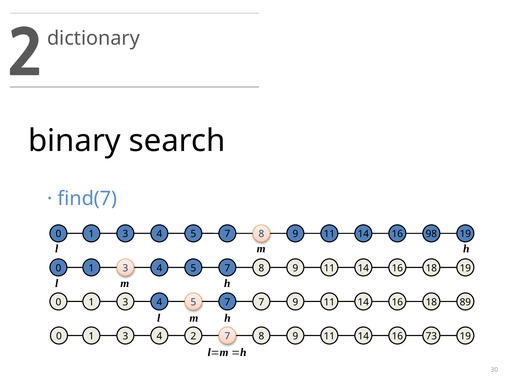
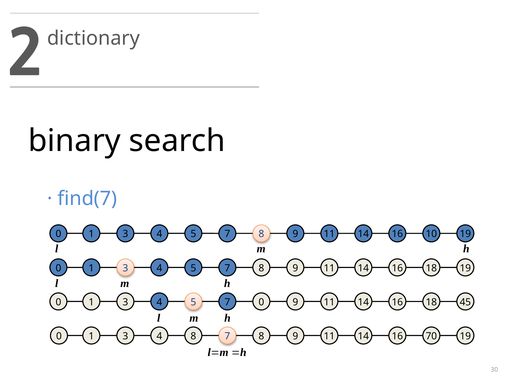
98: 98 -> 10
7 7: 7 -> 0
89: 89 -> 45
4 2: 2 -> 8
73: 73 -> 70
